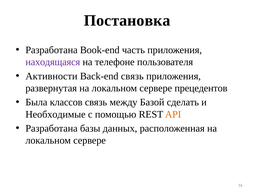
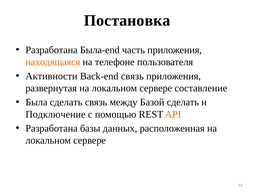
Book-end: Book-end -> Была-end
находящаяся colour: purple -> orange
прецедентов: прецедентов -> составление
Была классов: классов -> сделать
Необходимые: Необходимые -> Подключение
